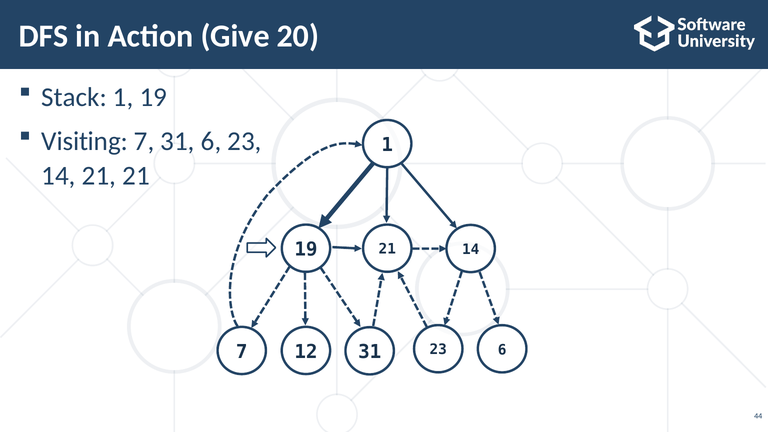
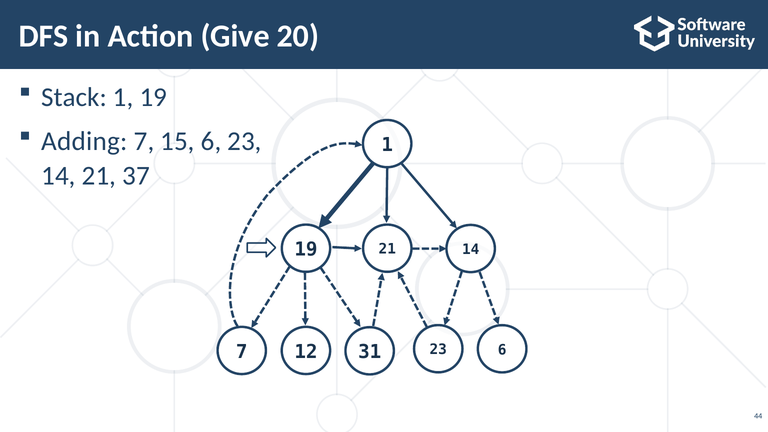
Visiting: Visiting -> Adding
7 31: 31 -> 15
21 21: 21 -> 37
